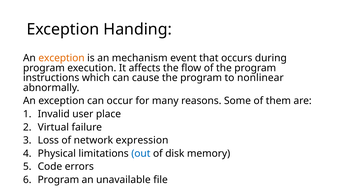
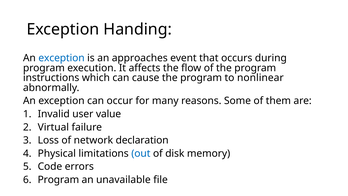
exception at (61, 58) colour: orange -> blue
mechanism: mechanism -> approaches
place: place -> value
expression: expression -> declaration
